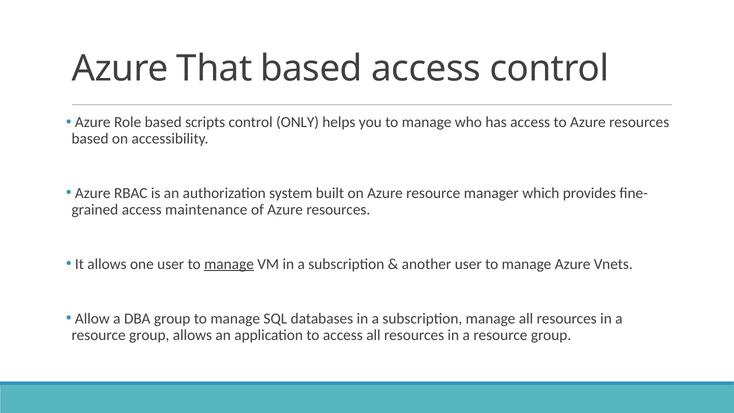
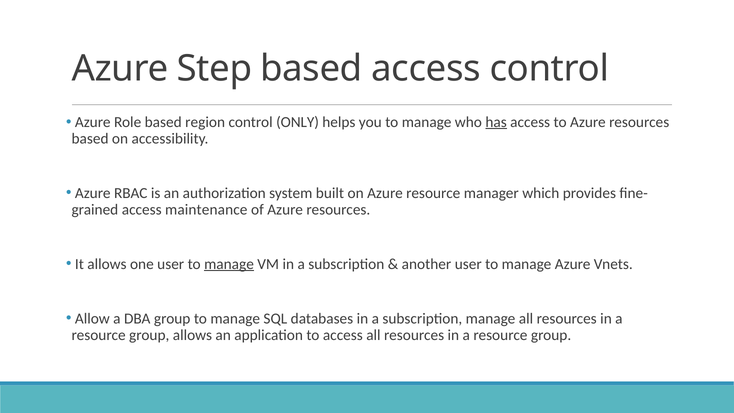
That: That -> Step
scripts: scripts -> region
has underline: none -> present
